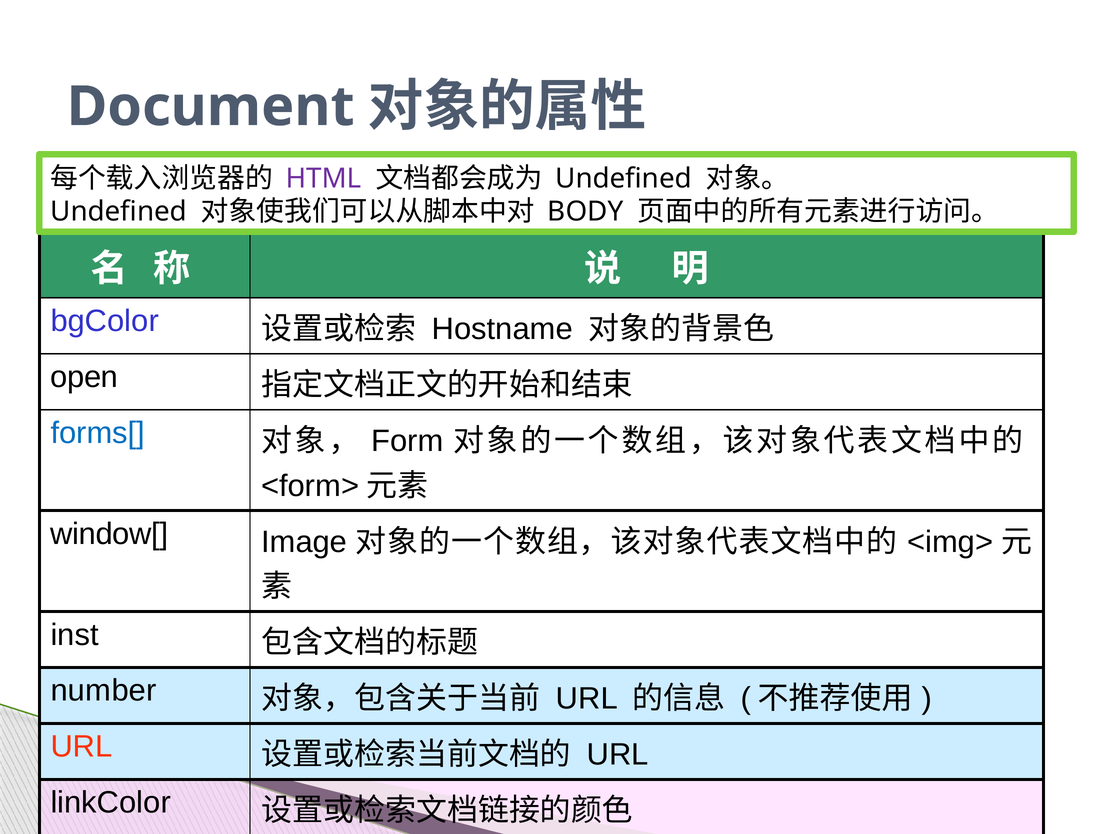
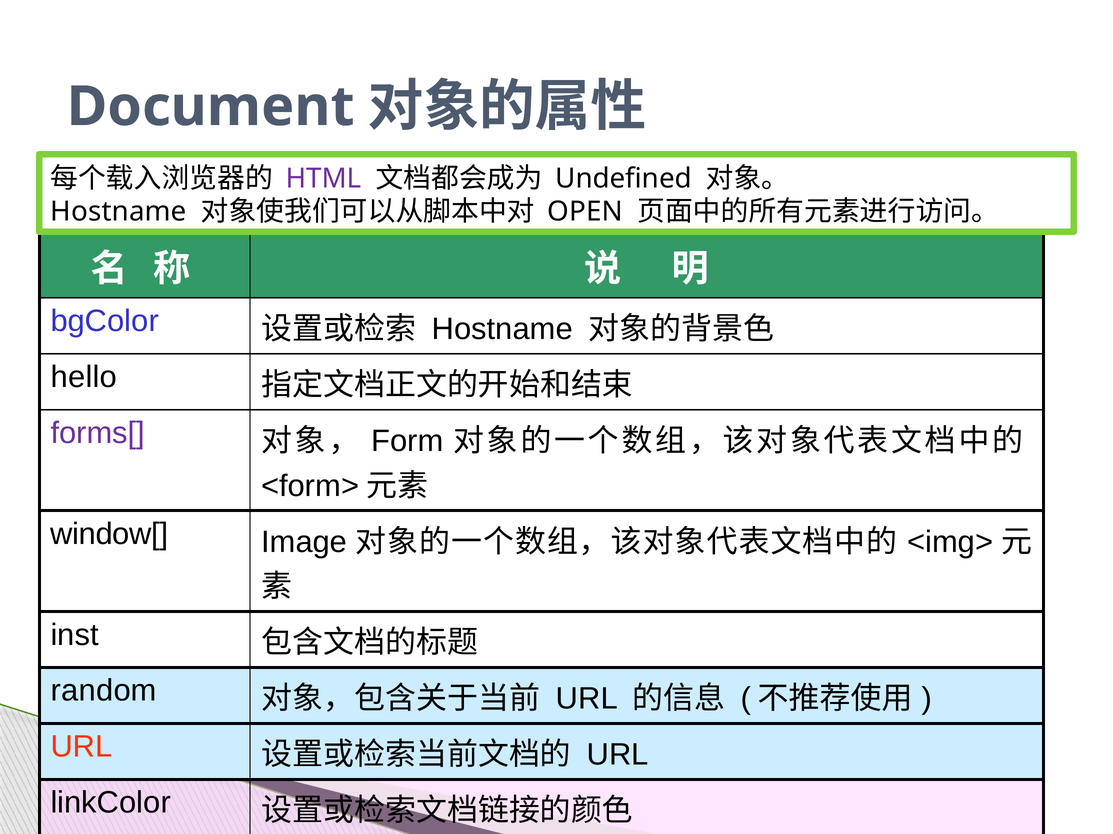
Undefined at (119, 212): Undefined -> Hostname
BODY: BODY -> OPEN
open: open -> hello
forms[ colour: blue -> purple
number: number -> random
